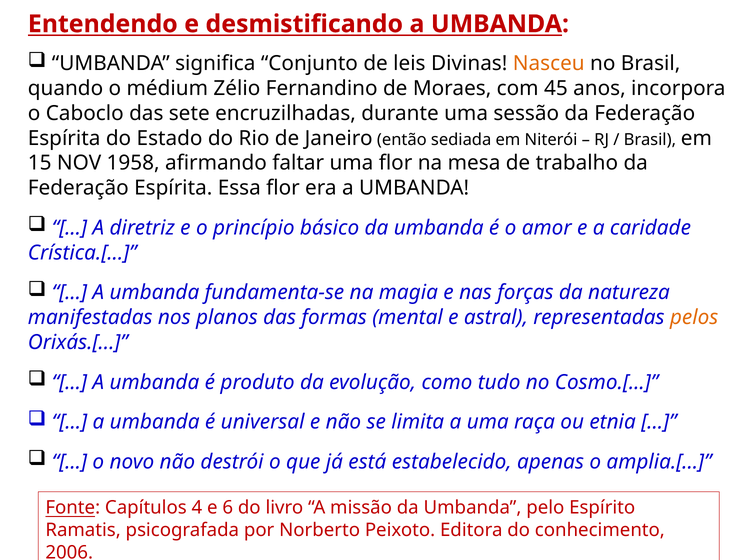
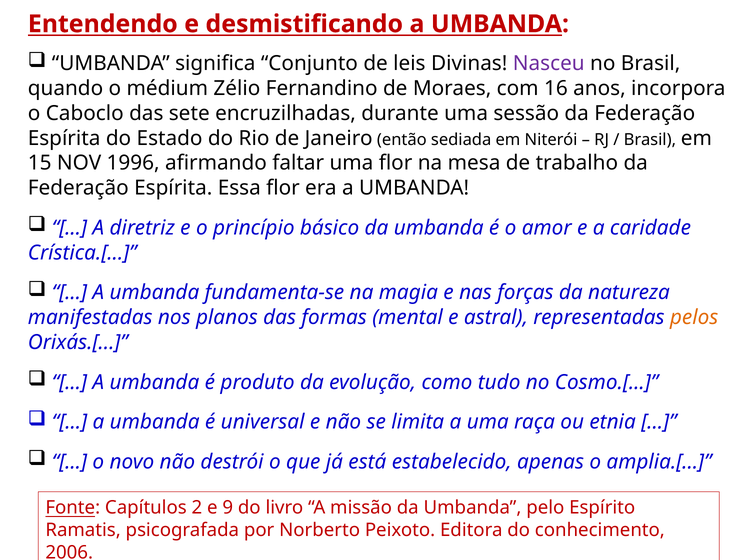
Nasceu colour: orange -> purple
45: 45 -> 16
1958: 1958 -> 1996
4: 4 -> 2
6: 6 -> 9
